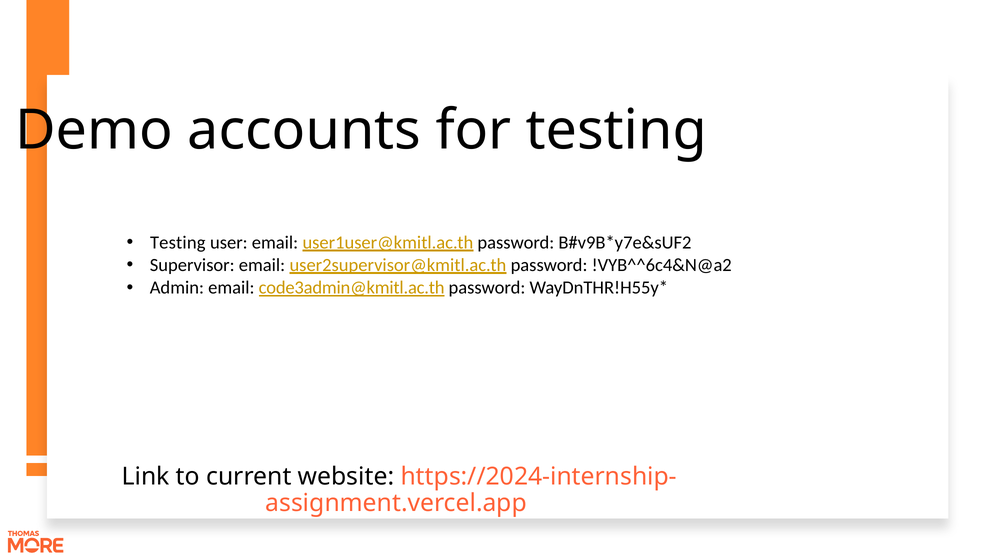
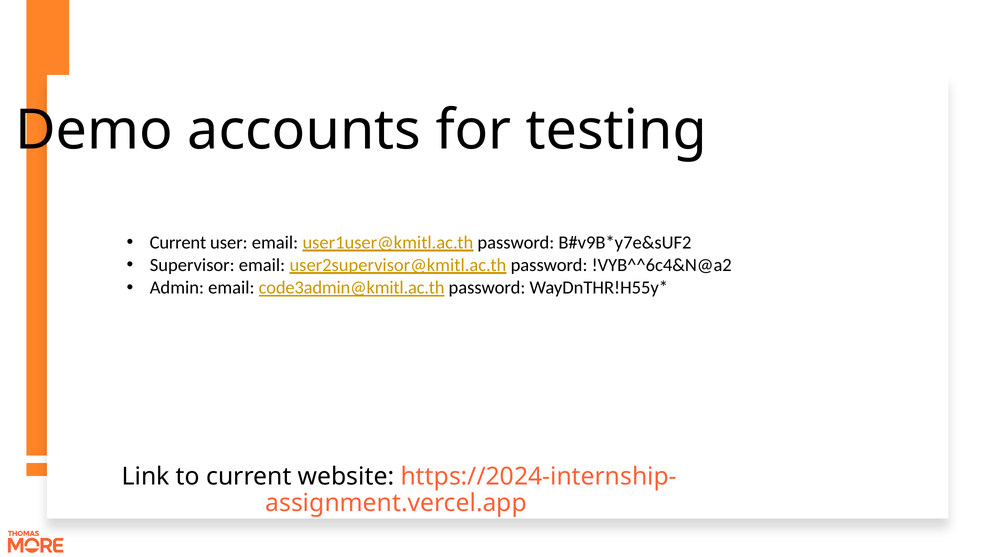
Testing at (178, 242): Testing -> Current
